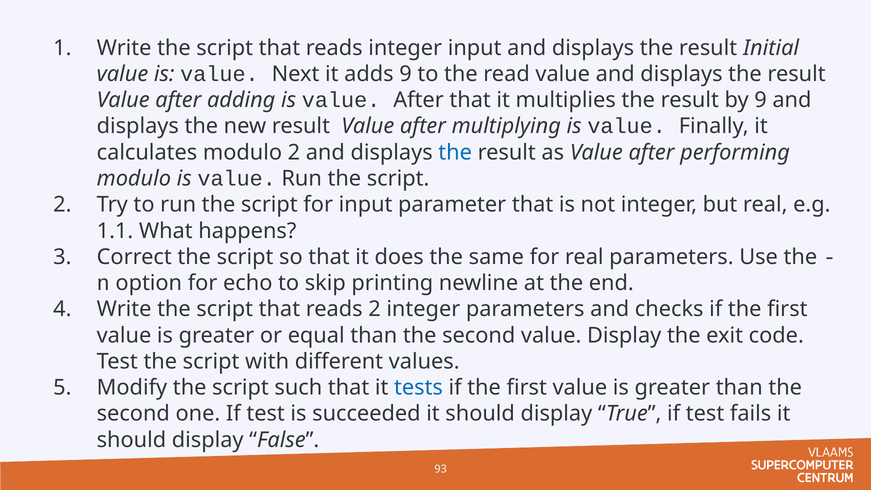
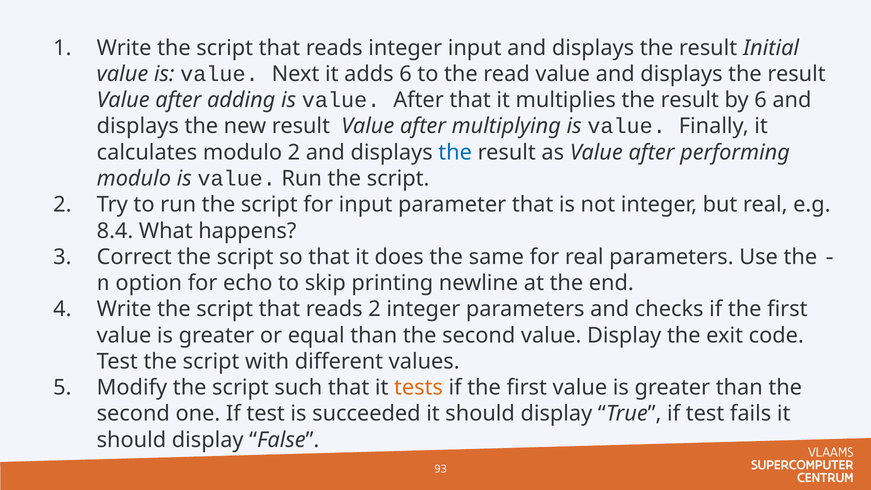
adds 9: 9 -> 6
by 9: 9 -> 6
1.1: 1.1 -> 8.4
tests colour: blue -> orange
